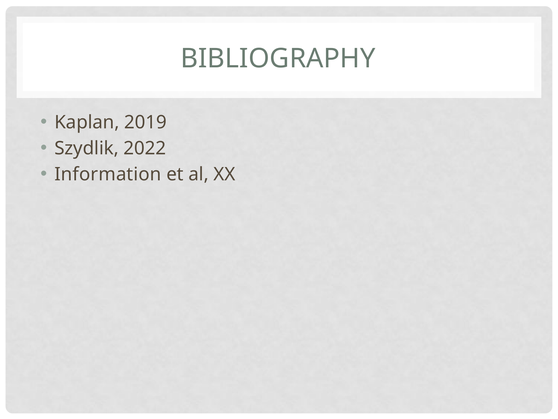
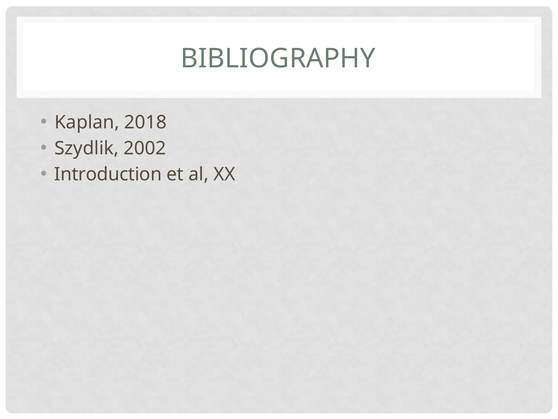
2019: 2019 -> 2018
2022: 2022 -> 2002
Information: Information -> Introduction
